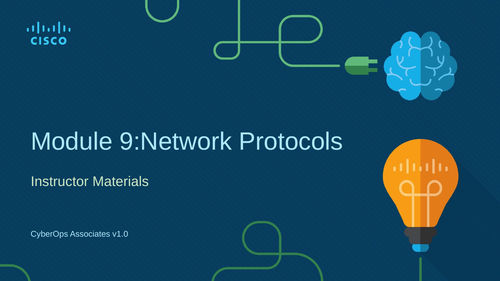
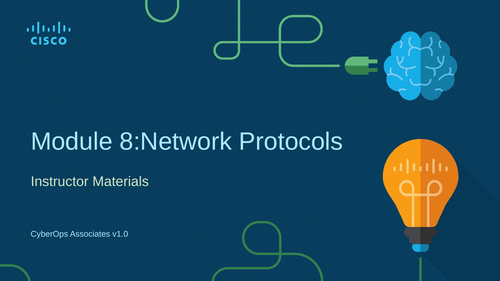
9:Network: 9:Network -> 8:Network
